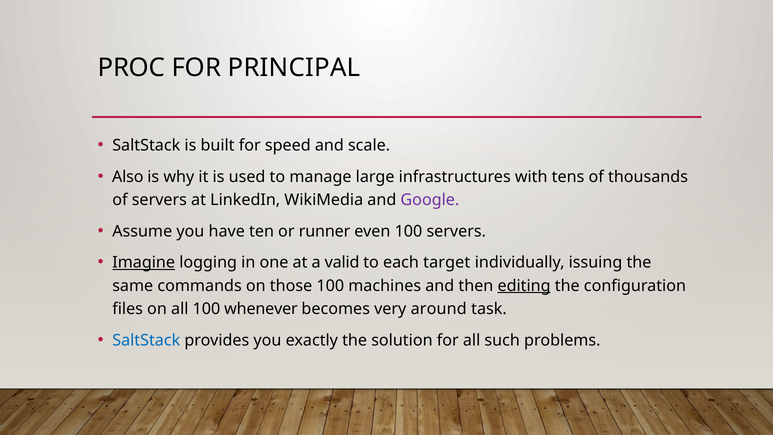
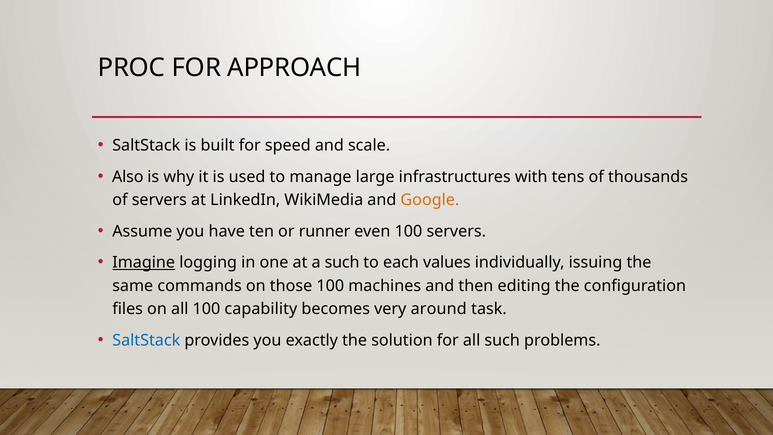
PRINCIPAL: PRINCIPAL -> APPROACH
Google colour: purple -> orange
a valid: valid -> such
target: target -> values
editing underline: present -> none
whenever: whenever -> capability
